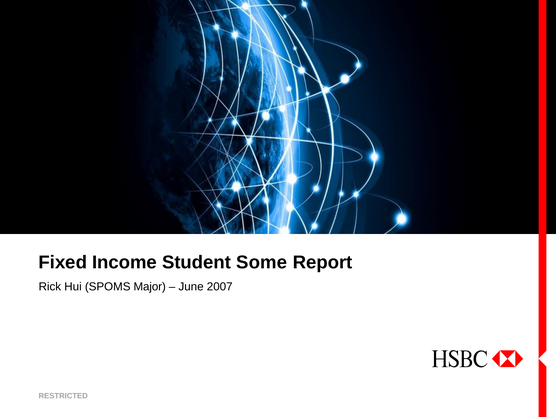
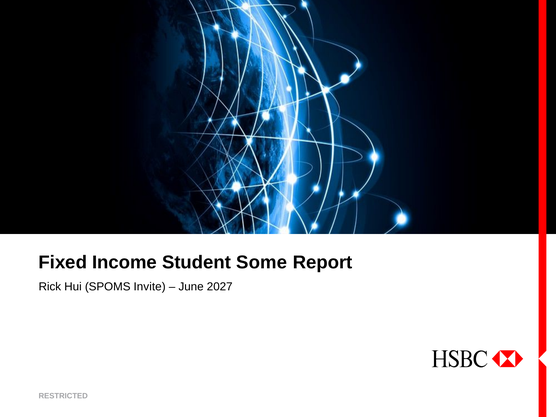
Major: Major -> Invite
2007: 2007 -> 2027
